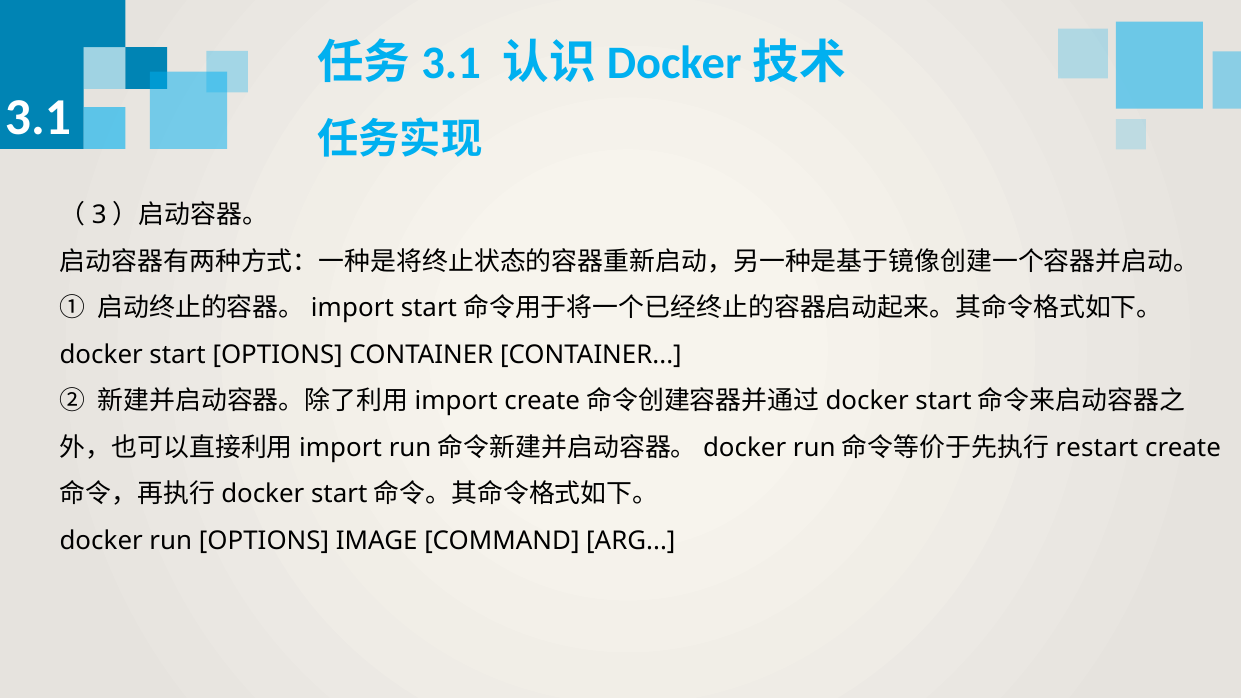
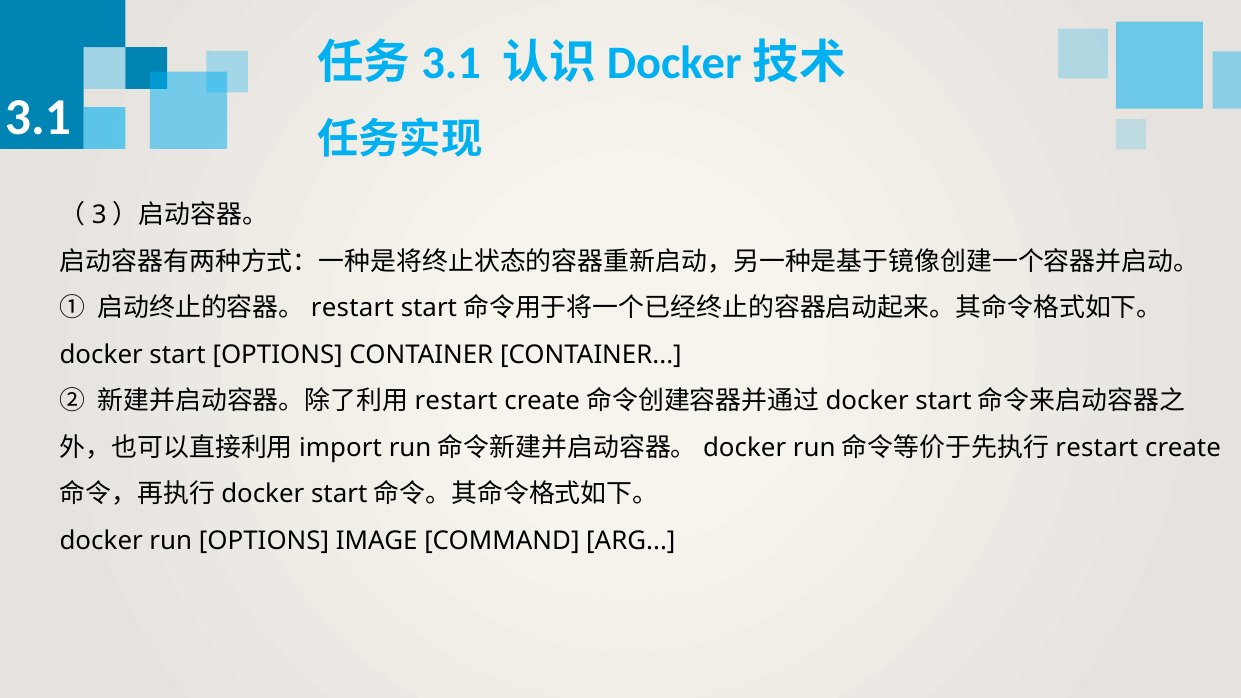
import at (352, 308): import -> restart
import at (456, 401): import -> restart
